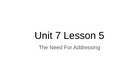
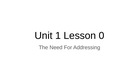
7: 7 -> 1
5: 5 -> 0
